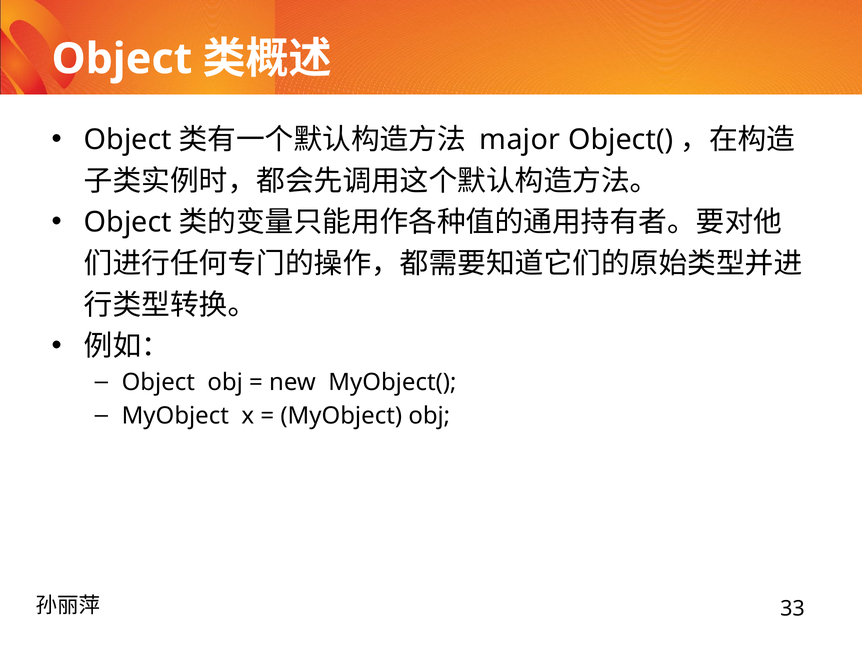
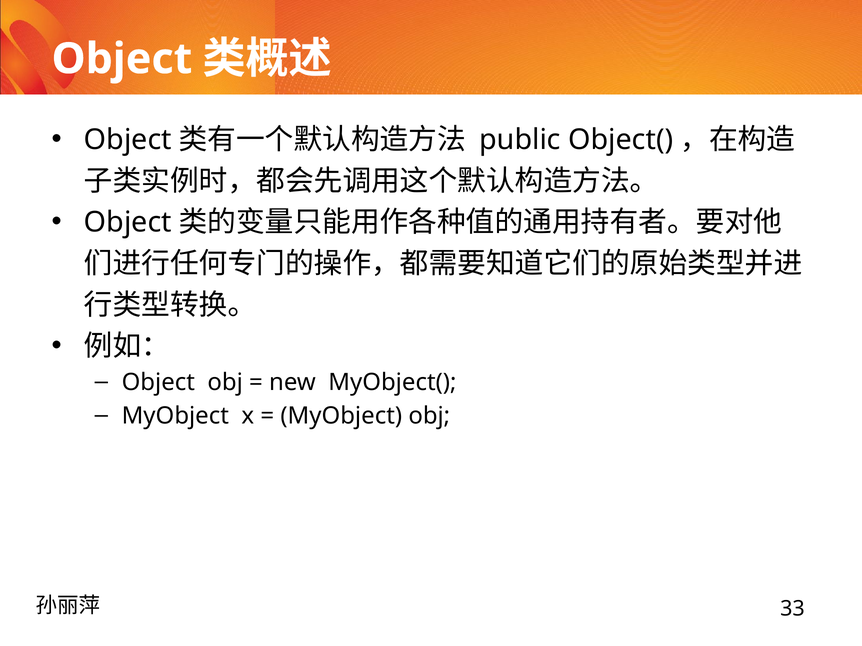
major: major -> public
